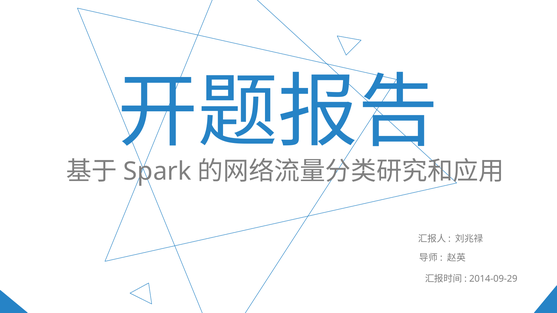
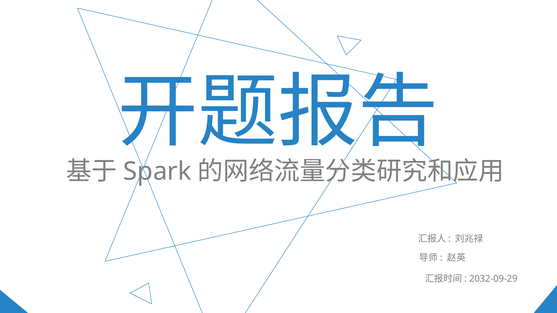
2014-09-29: 2014-09-29 -> 2032-09-29
